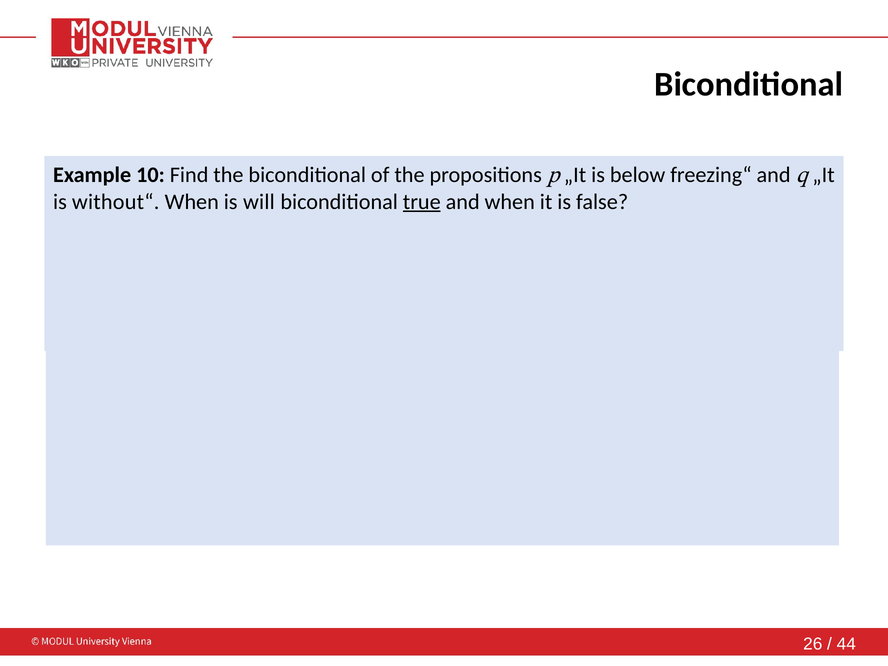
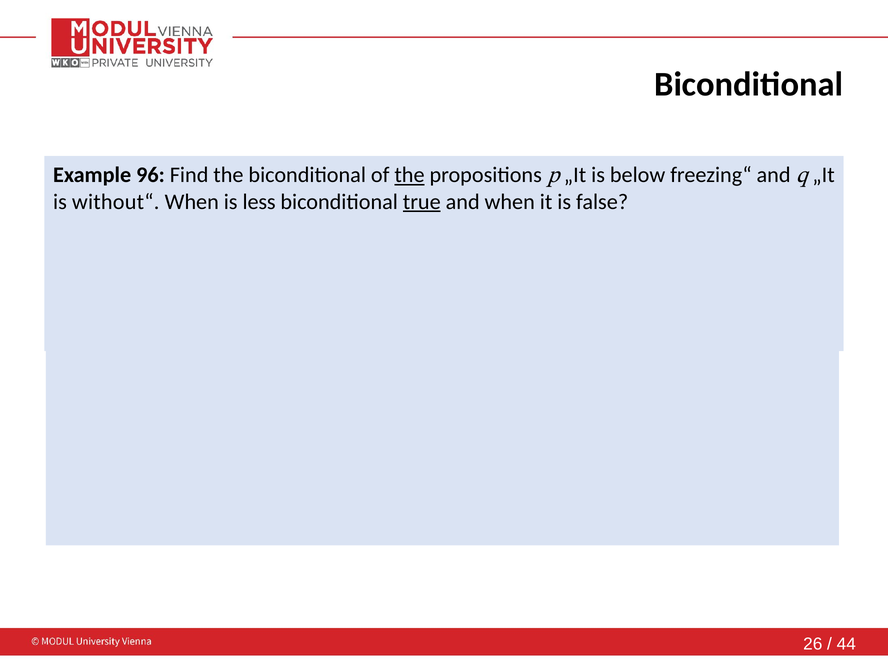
10: 10 -> 96
the at (409, 175) underline: none -> present
will: will -> less
